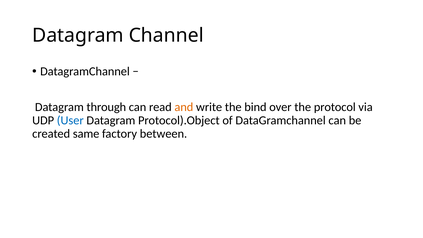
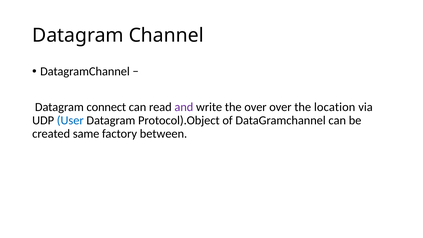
through: through -> connect
and colour: orange -> purple
the bind: bind -> over
protocol: protocol -> location
